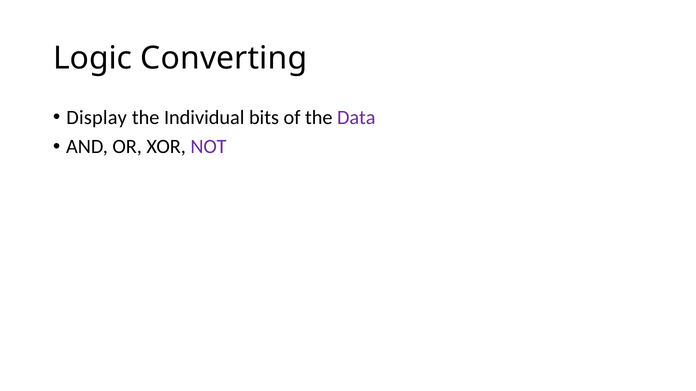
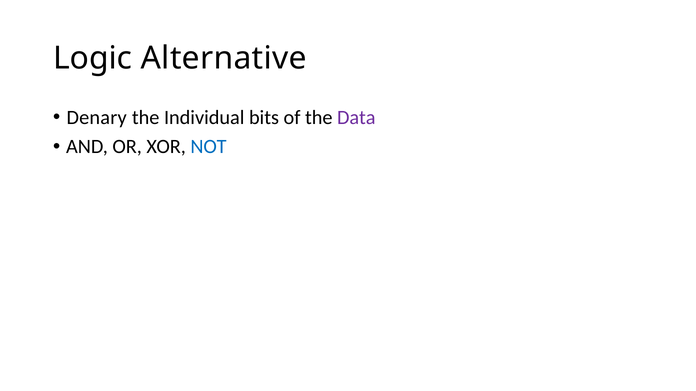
Converting: Converting -> Alternative
Display: Display -> Denary
NOT colour: purple -> blue
